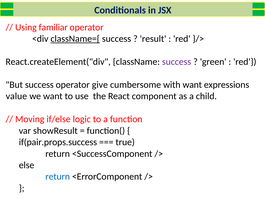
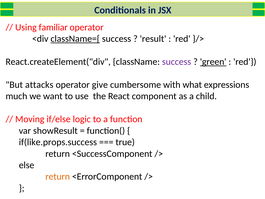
green underline: none -> present
But success: success -> attacks
with want: want -> what
value: value -> much
if(pair.props.success: if(pair.props.success -> if(like.props.success
return at (58, 176) colour: blue -> orange
